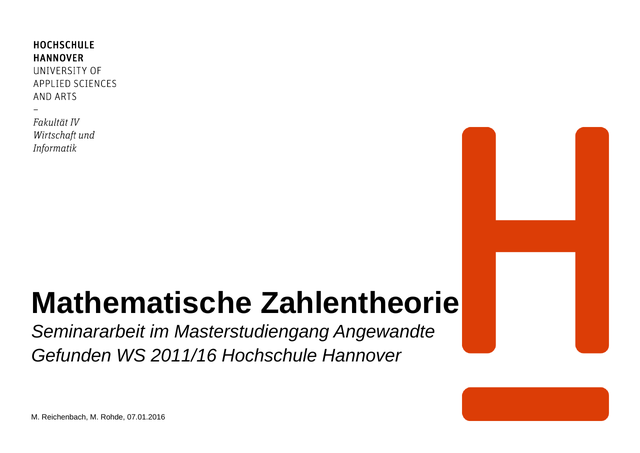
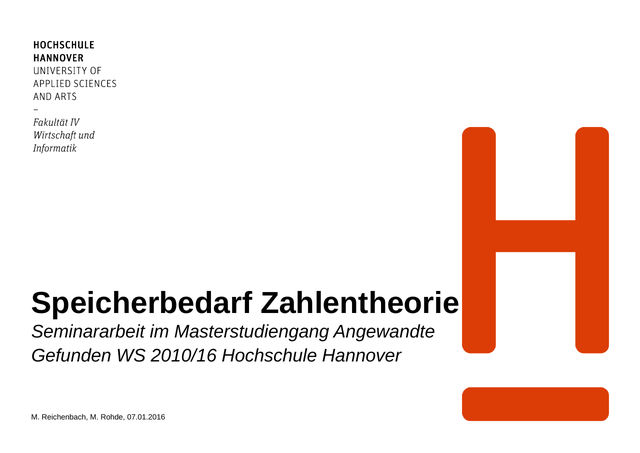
Mathematische: Mathematische -> Speicherbedarf
2011/16: 2011/16 -> 2010/16
